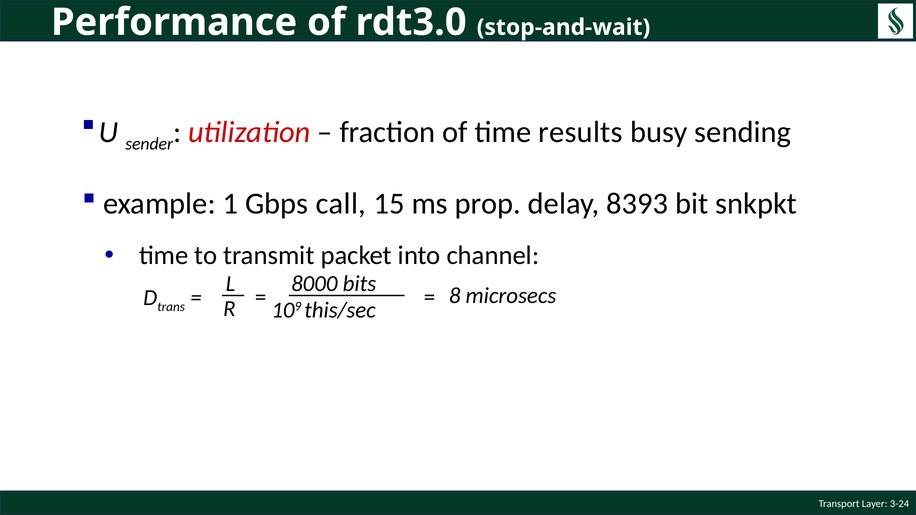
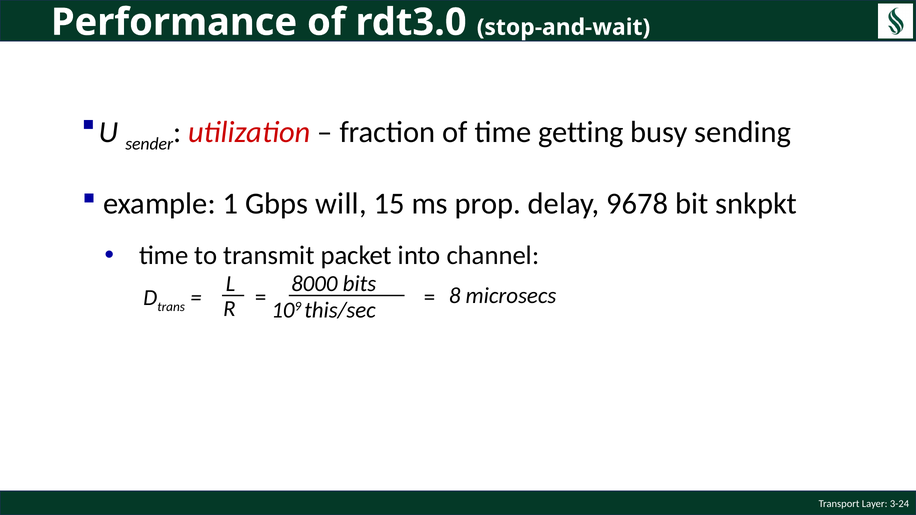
results: results -> getting
call: call -> will
8393: 8393 -> 9678
